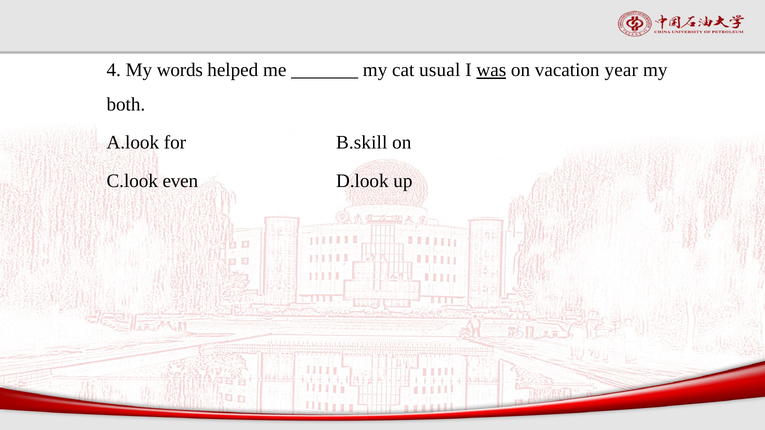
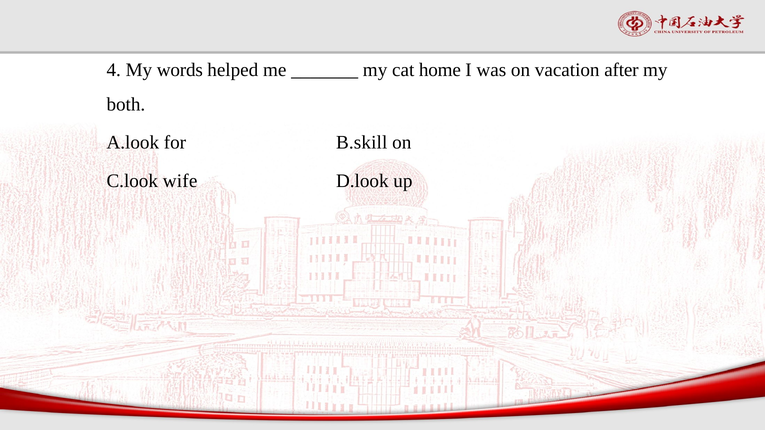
usual: usual -> home
was underline: present -> none
year: year -> after
even: even -> wife
